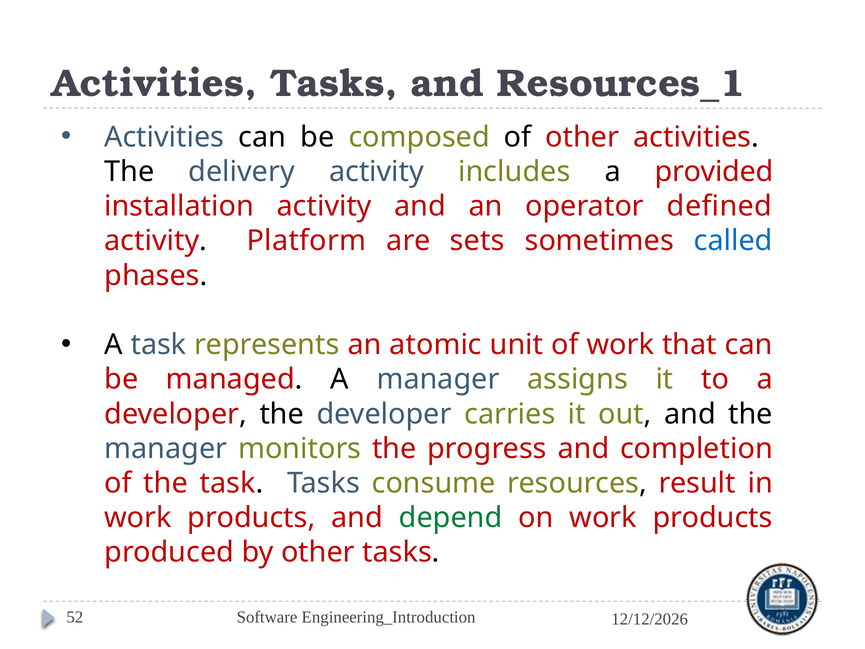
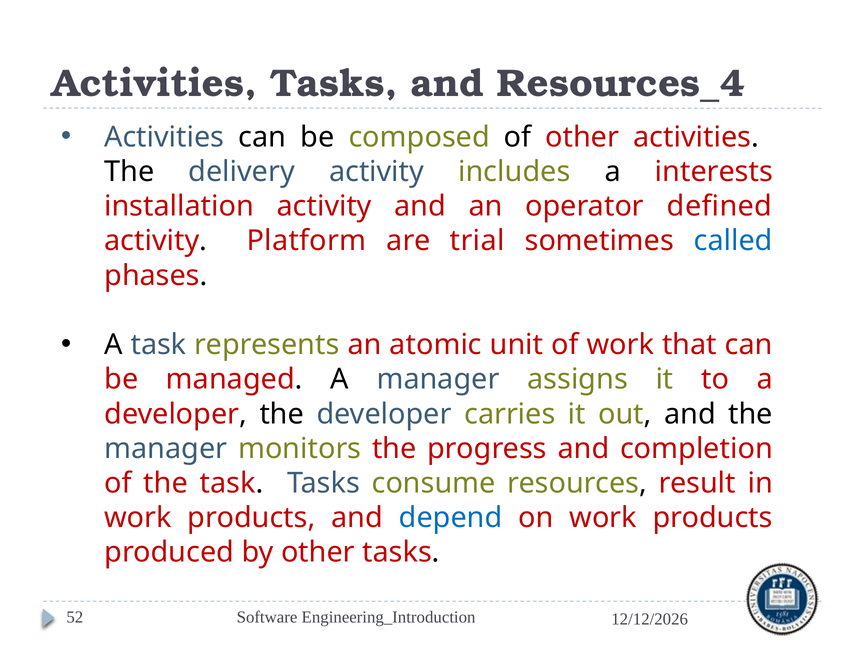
Resources_1: Resources_1 -> Resources_4
provided: provided -> interests
sets: sets -> trial
depend colour: green -> blue
